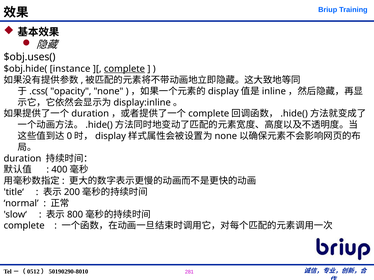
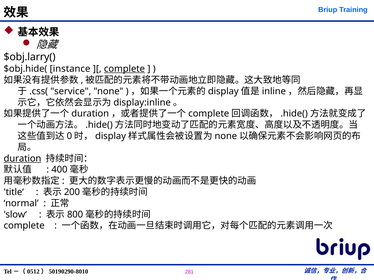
$obj.uses(: $obj.uses( -> $obj.larry(
opacity: opacity -> service
duration underline: none -> present
